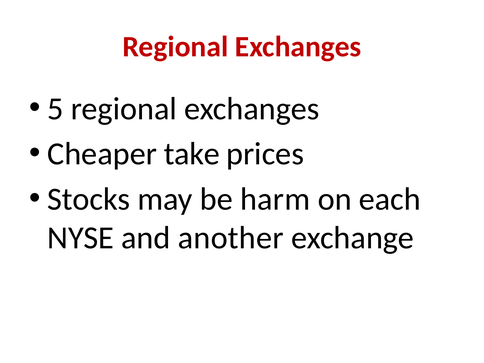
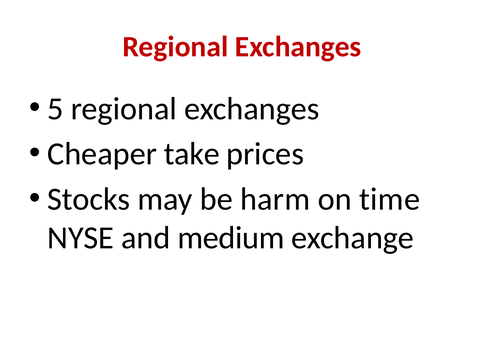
each: each -> time
another: another -> medium
